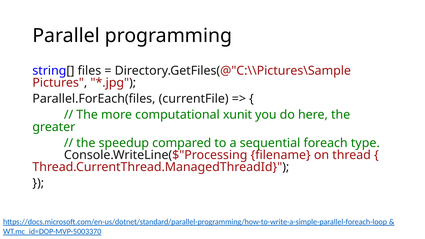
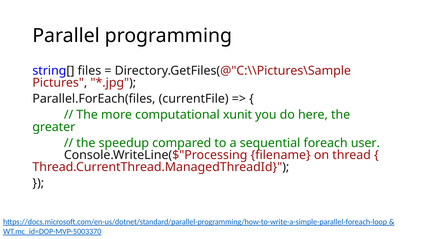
type: type -> user
